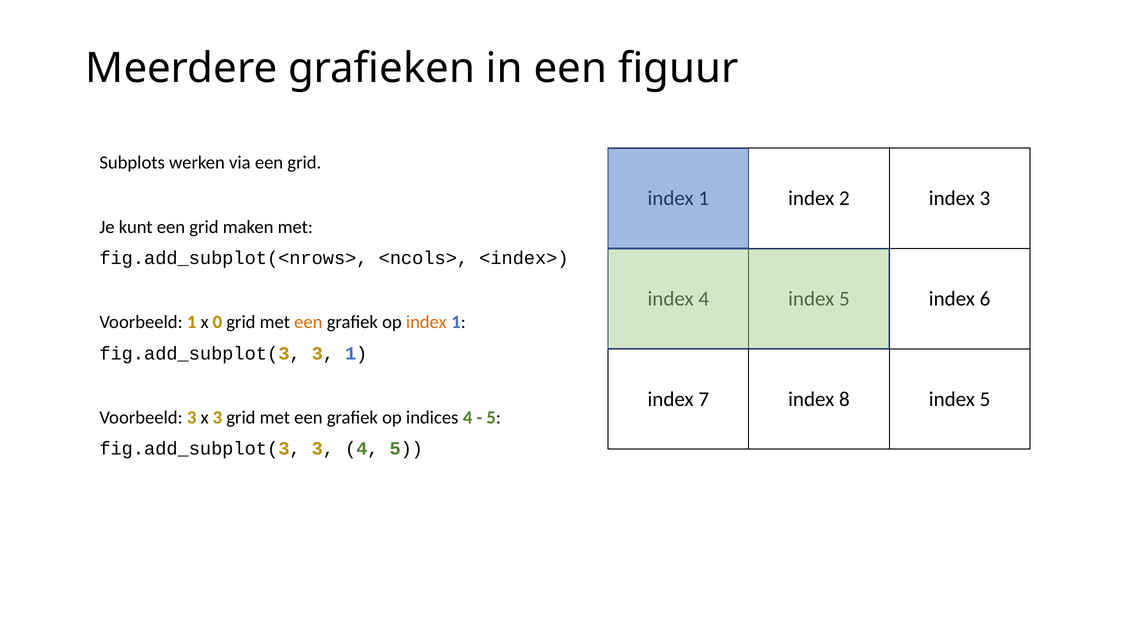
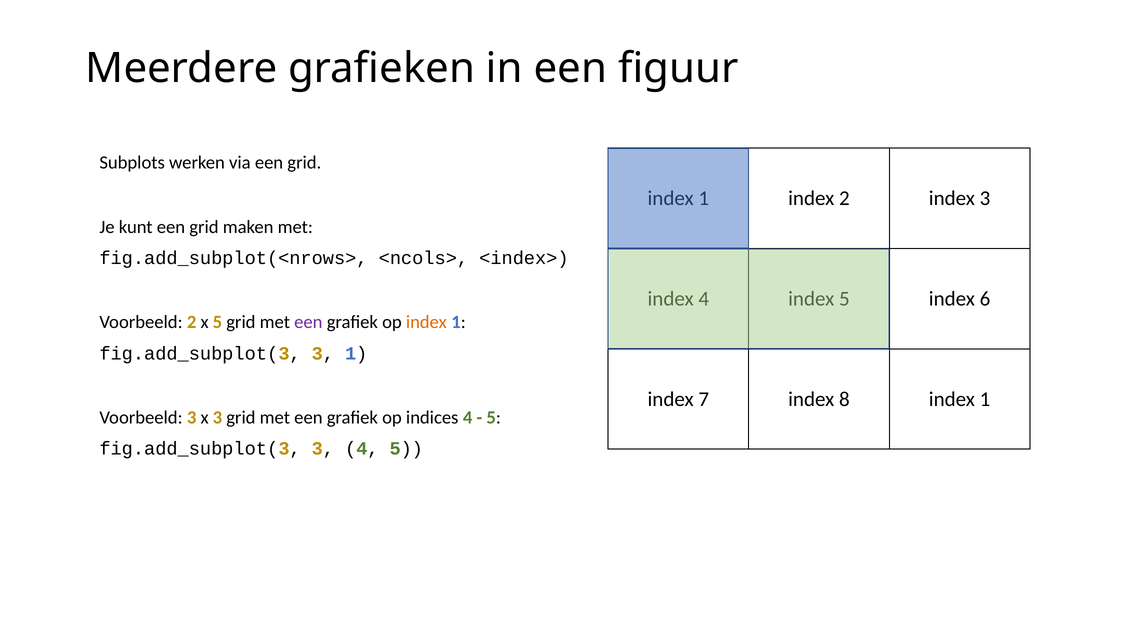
Voorbeeld 1: 1 -> 2
x 0: 0 -> 5
een at (308, 322) colour: orange -> purple
8 index 5: 5 -> 1
